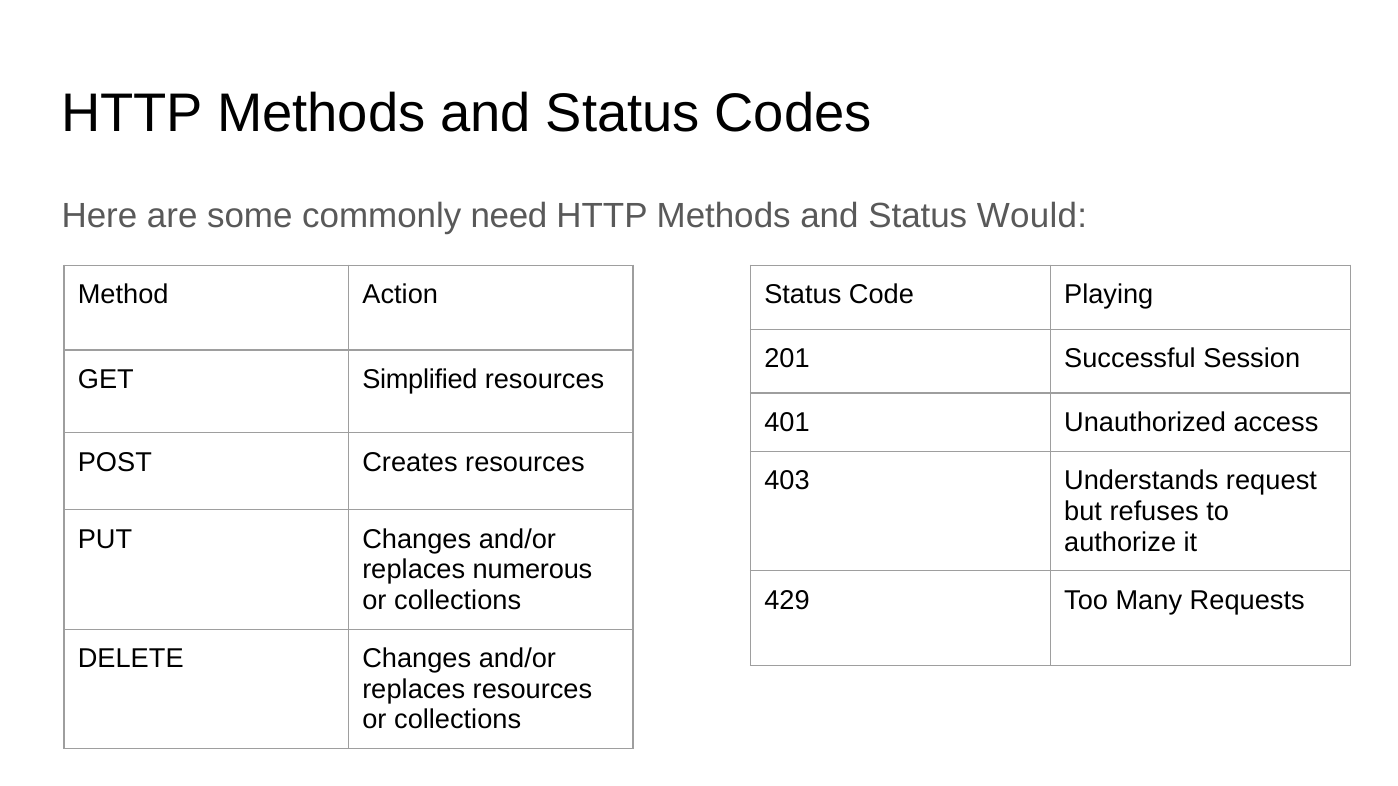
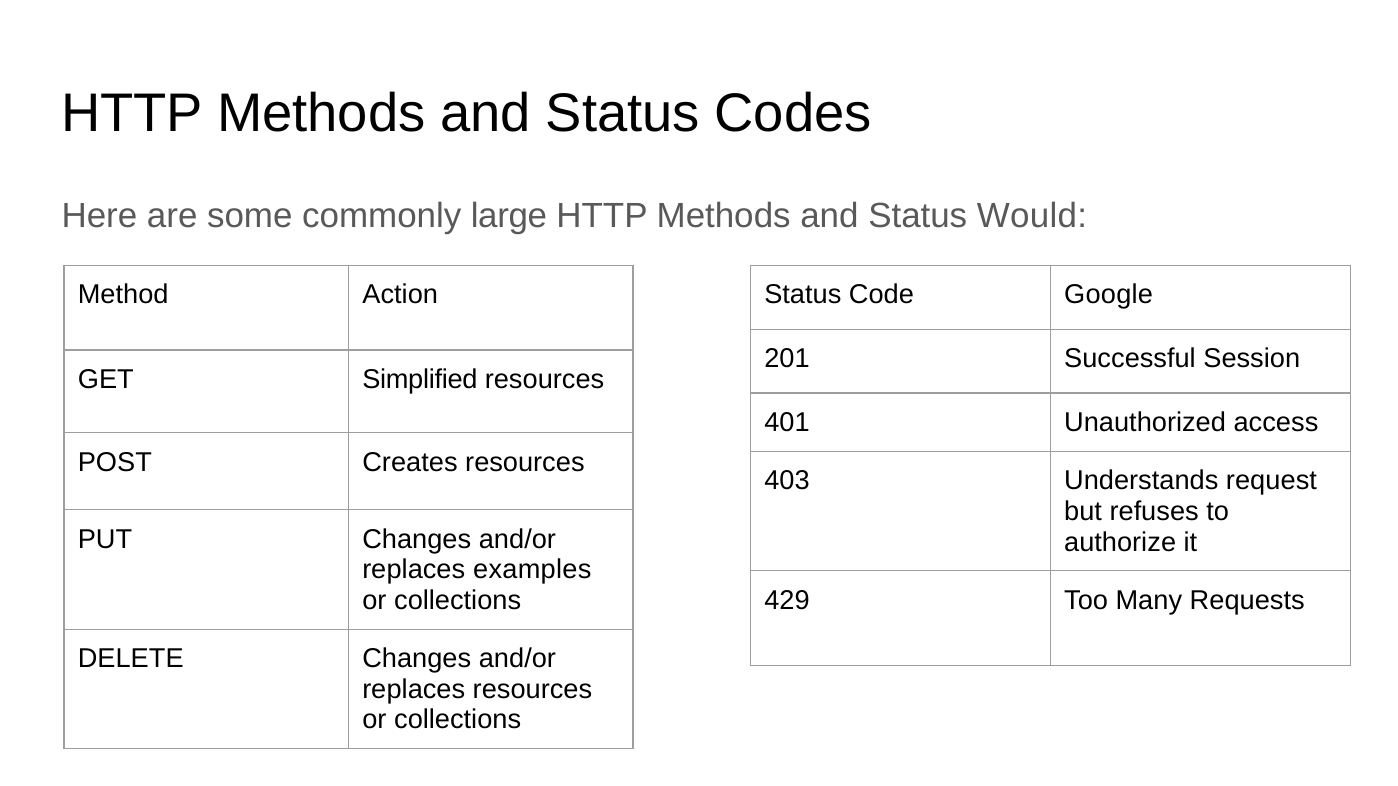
need: need -> large
Playing: Playing -> Google
numerous: numerous -> examples
